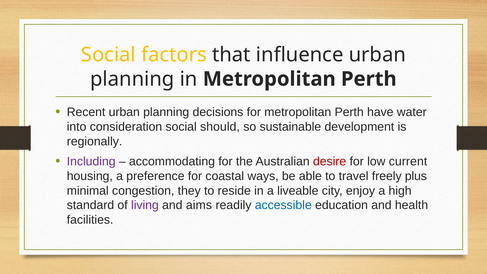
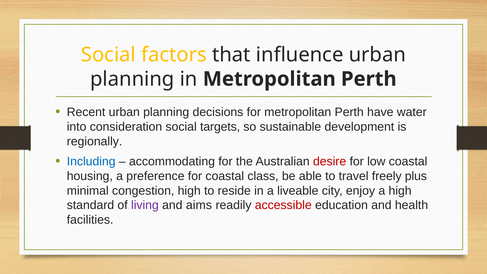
should: should -> targets
Including colour: purple -> blue
low current: current -> coastal
ways: ways -> class
congestion they: they -> high
accessible colour: blue -> red
